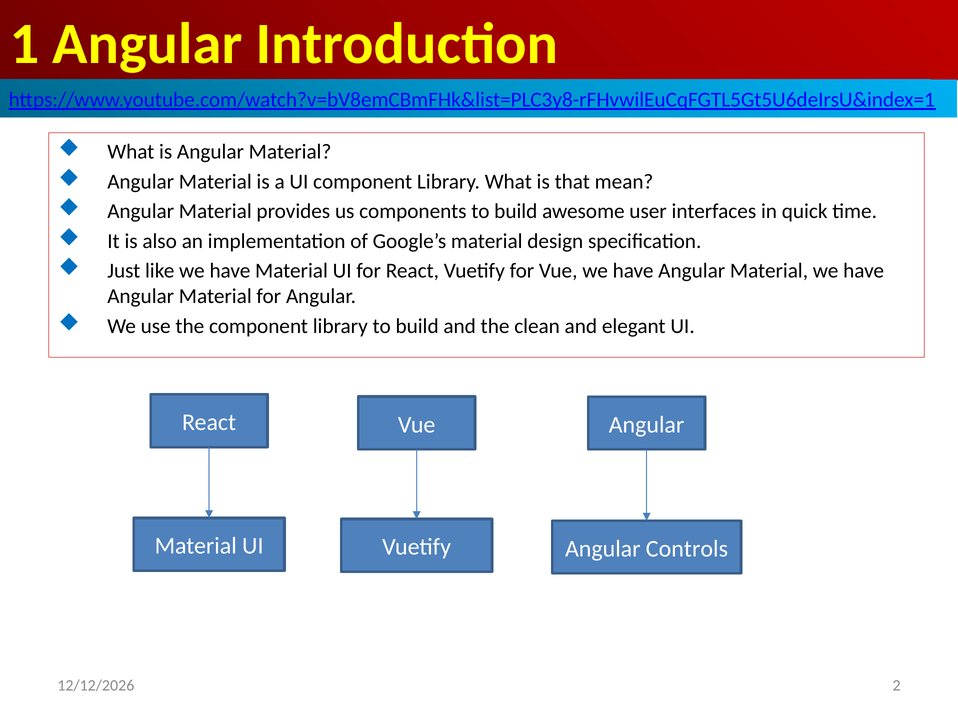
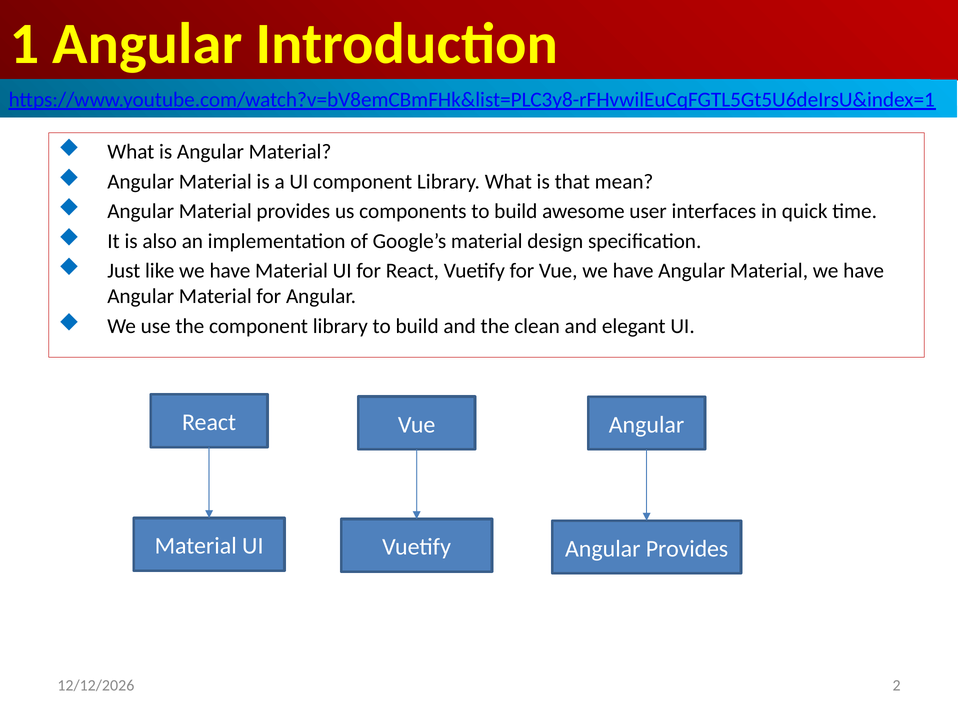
Angular Controls: Controls -> Provides
